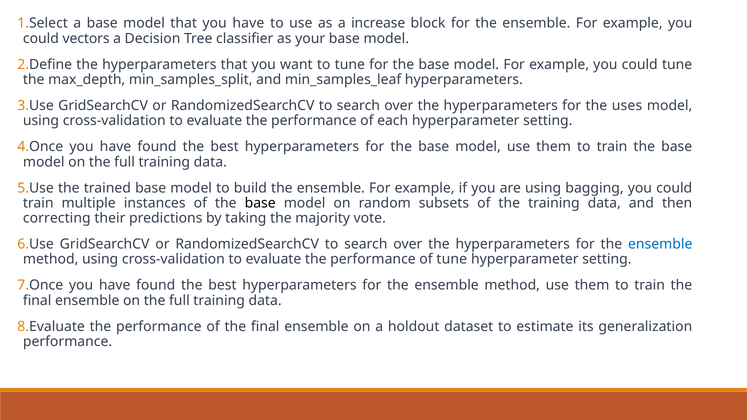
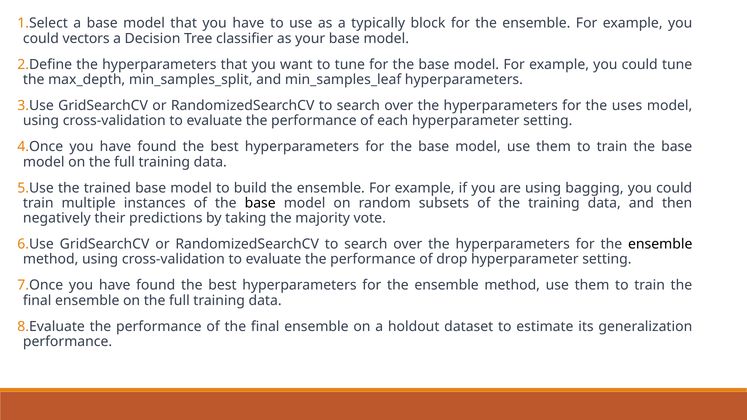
increase: increase -> typically
correcting: correcting -> negatively
ensemble at (660, 244) colour: blue -> black
of tune: tune -> drop
